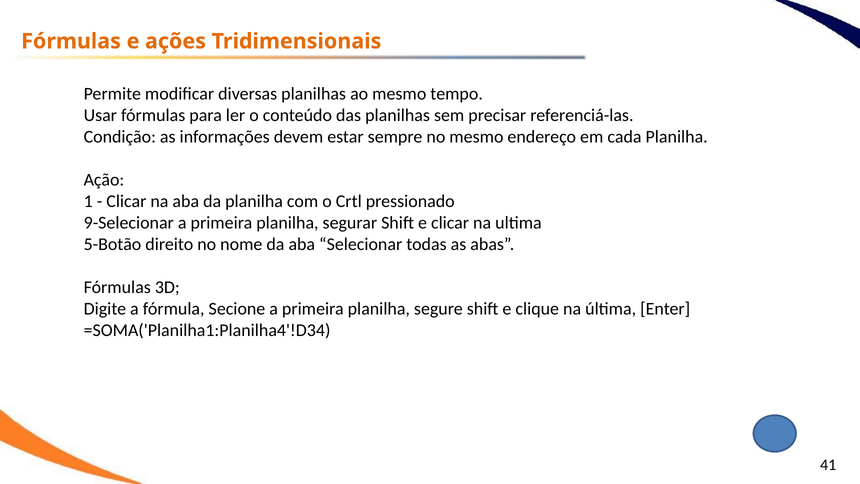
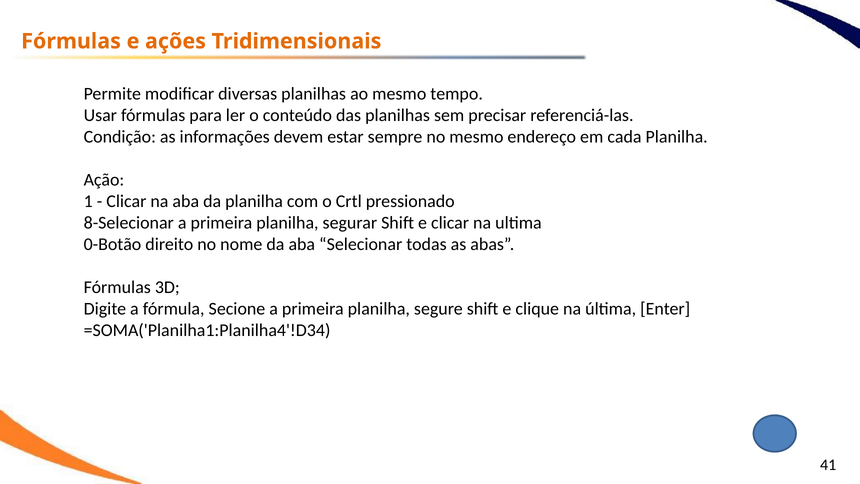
9-Selecionar: 9-Selecionar -> 8-Selecionar
5-Botão: 5-Botão -> 0-Botão
